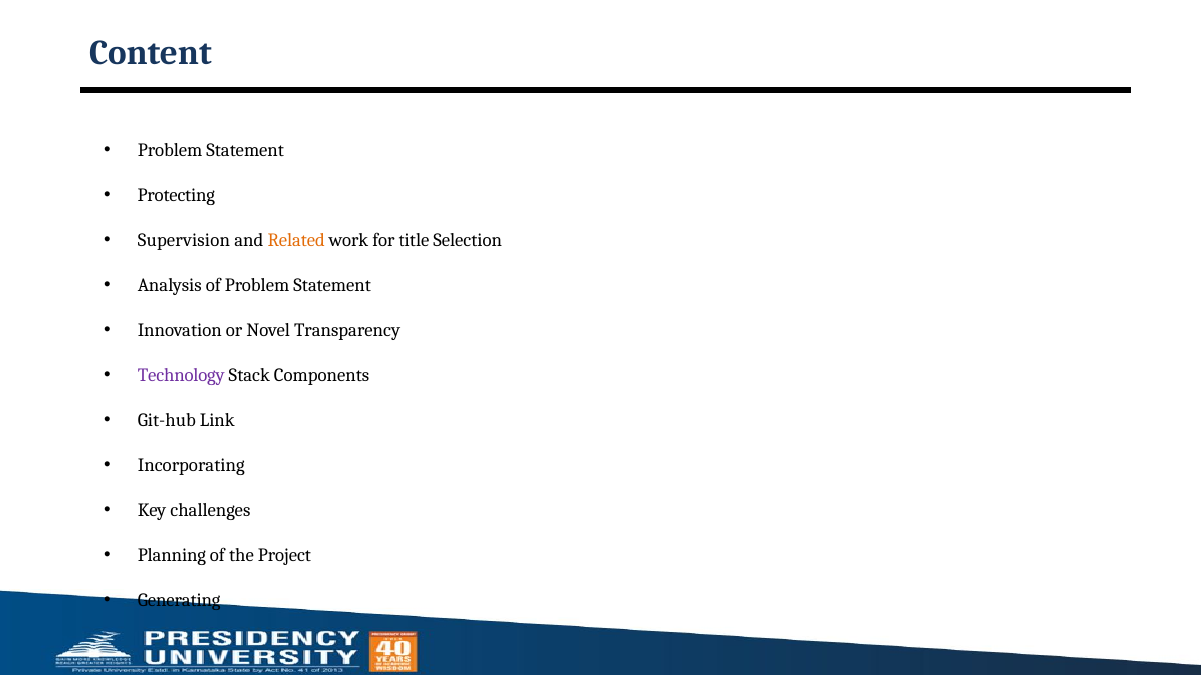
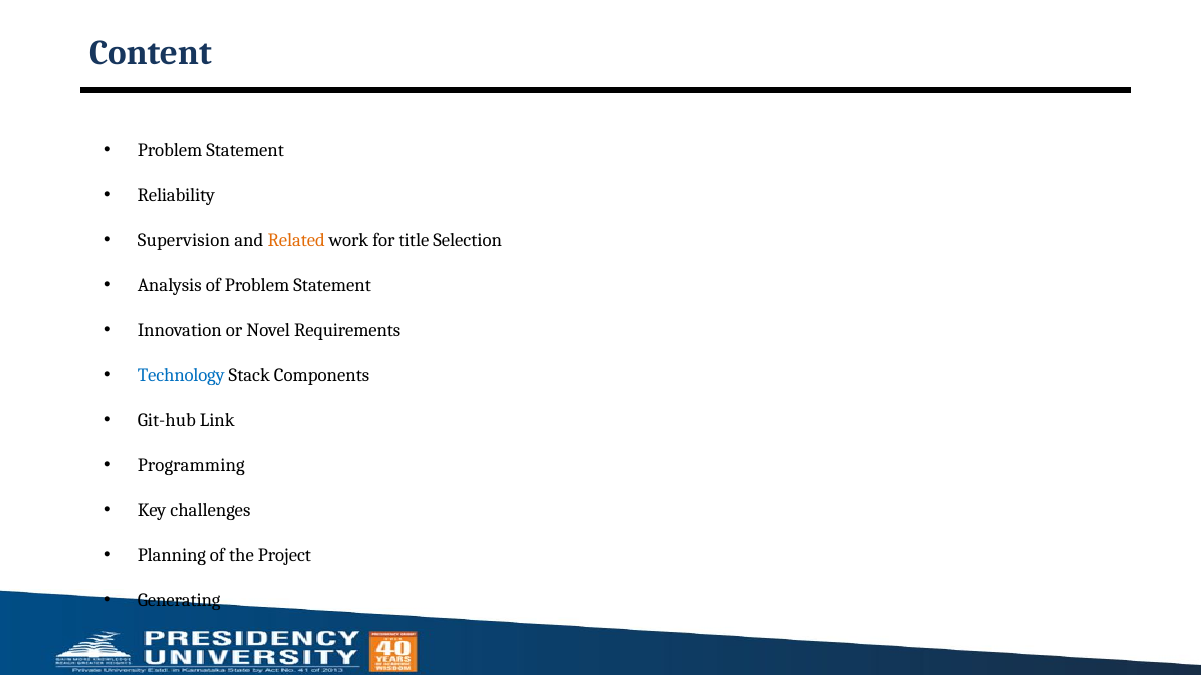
Protecting: Protecting -> Reliability
Transparency: Transparency -> Requirements
Technology colour: purple -> blue
Incorporating: Incorporating -> Programming
